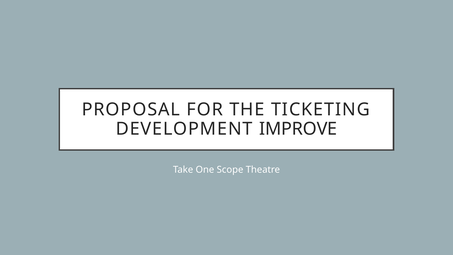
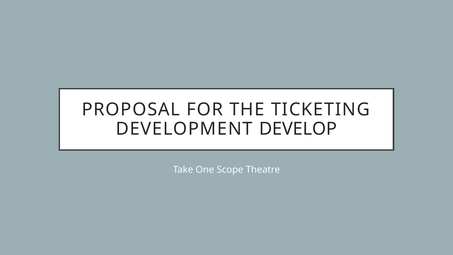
IMPROVE: IMPROVE -> DEVELOP
